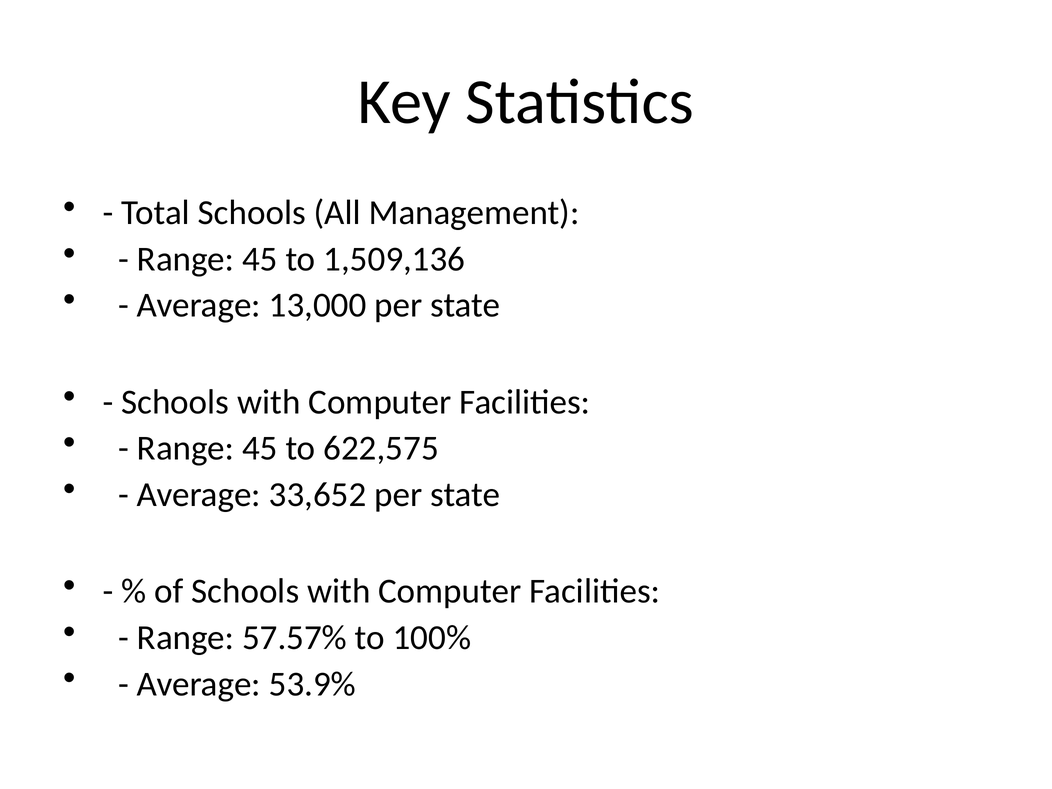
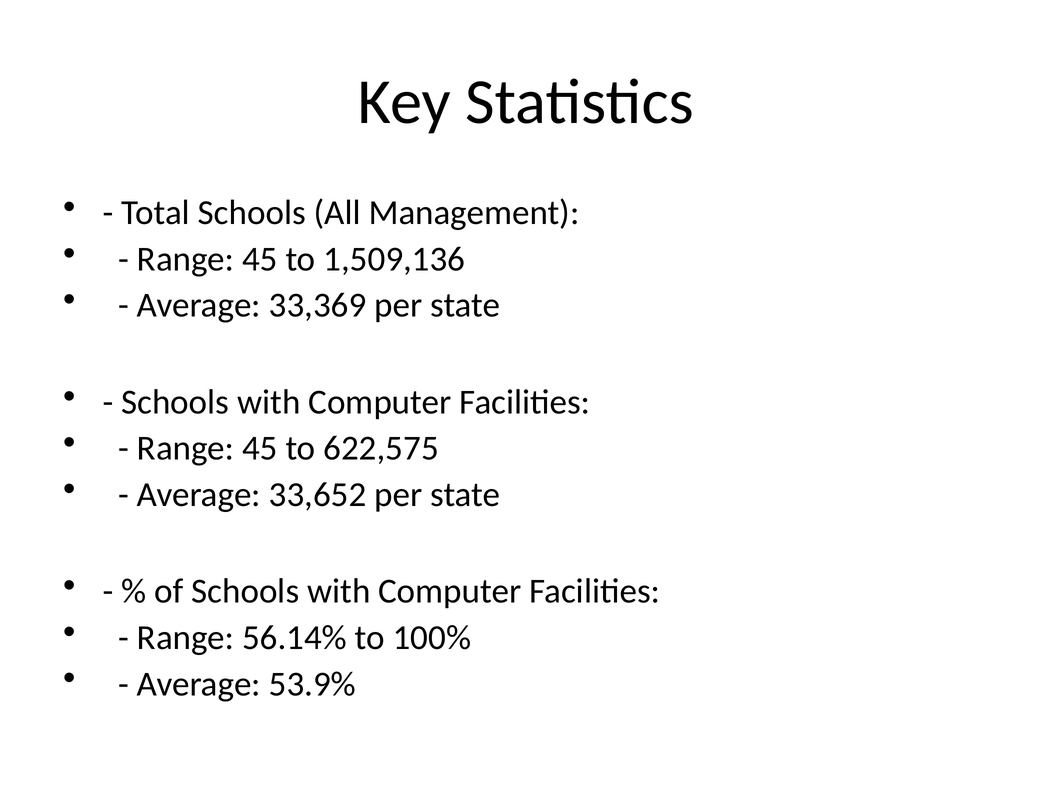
13,000: 13,000 -> 33,369
57.57%: 57.57% -> 56.14%
